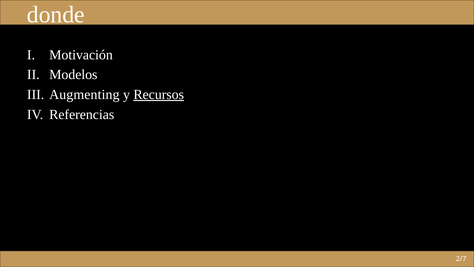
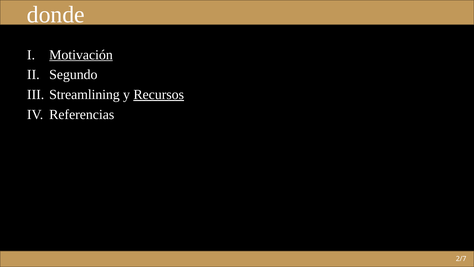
Motivación underline: none -> present
Modelos: Modelos -> Segundo
Augmenting: Augmenting -> Streamlining
